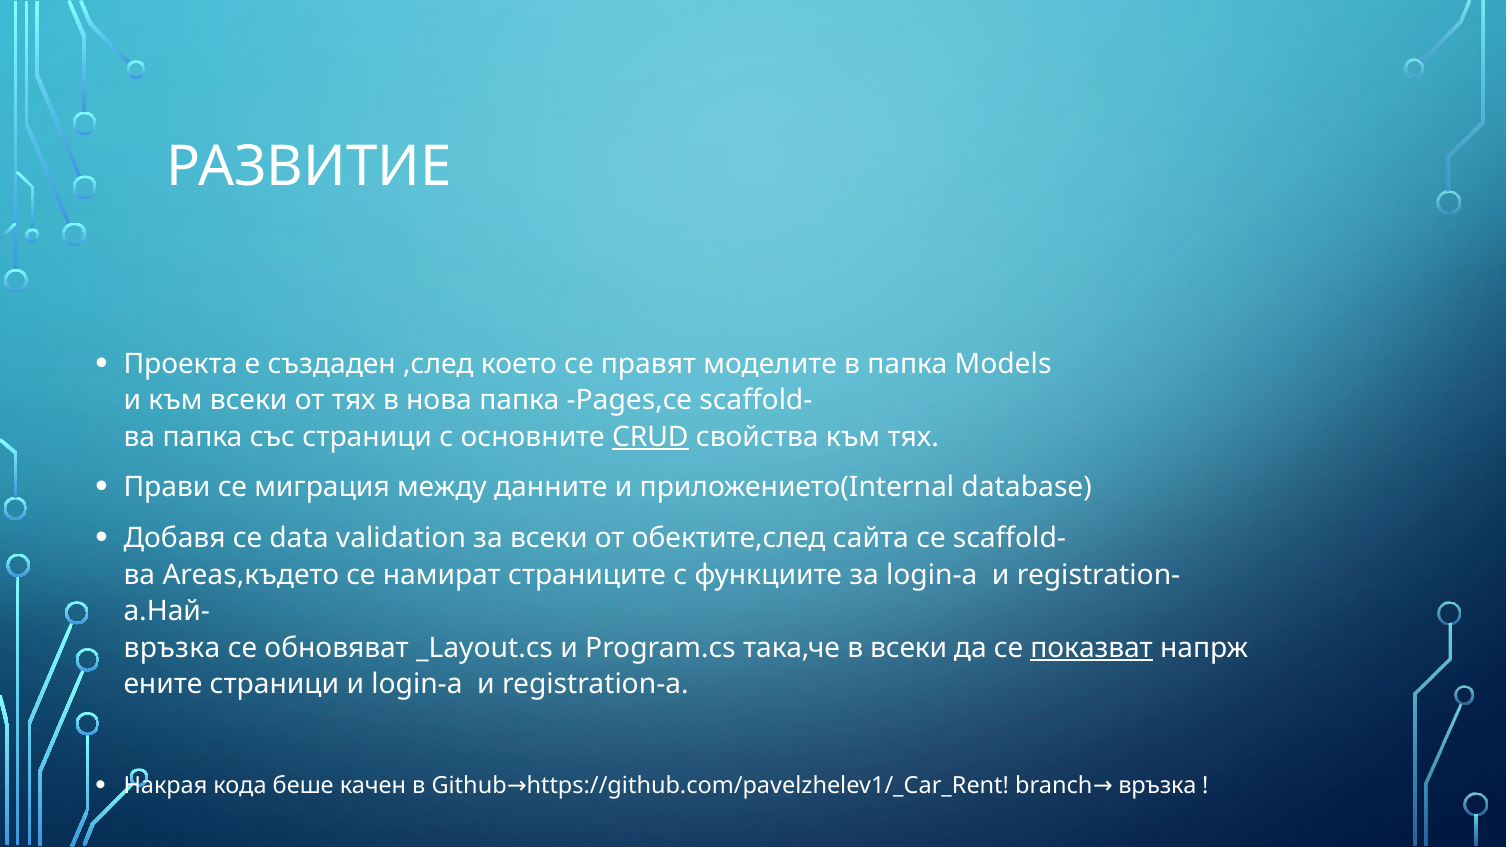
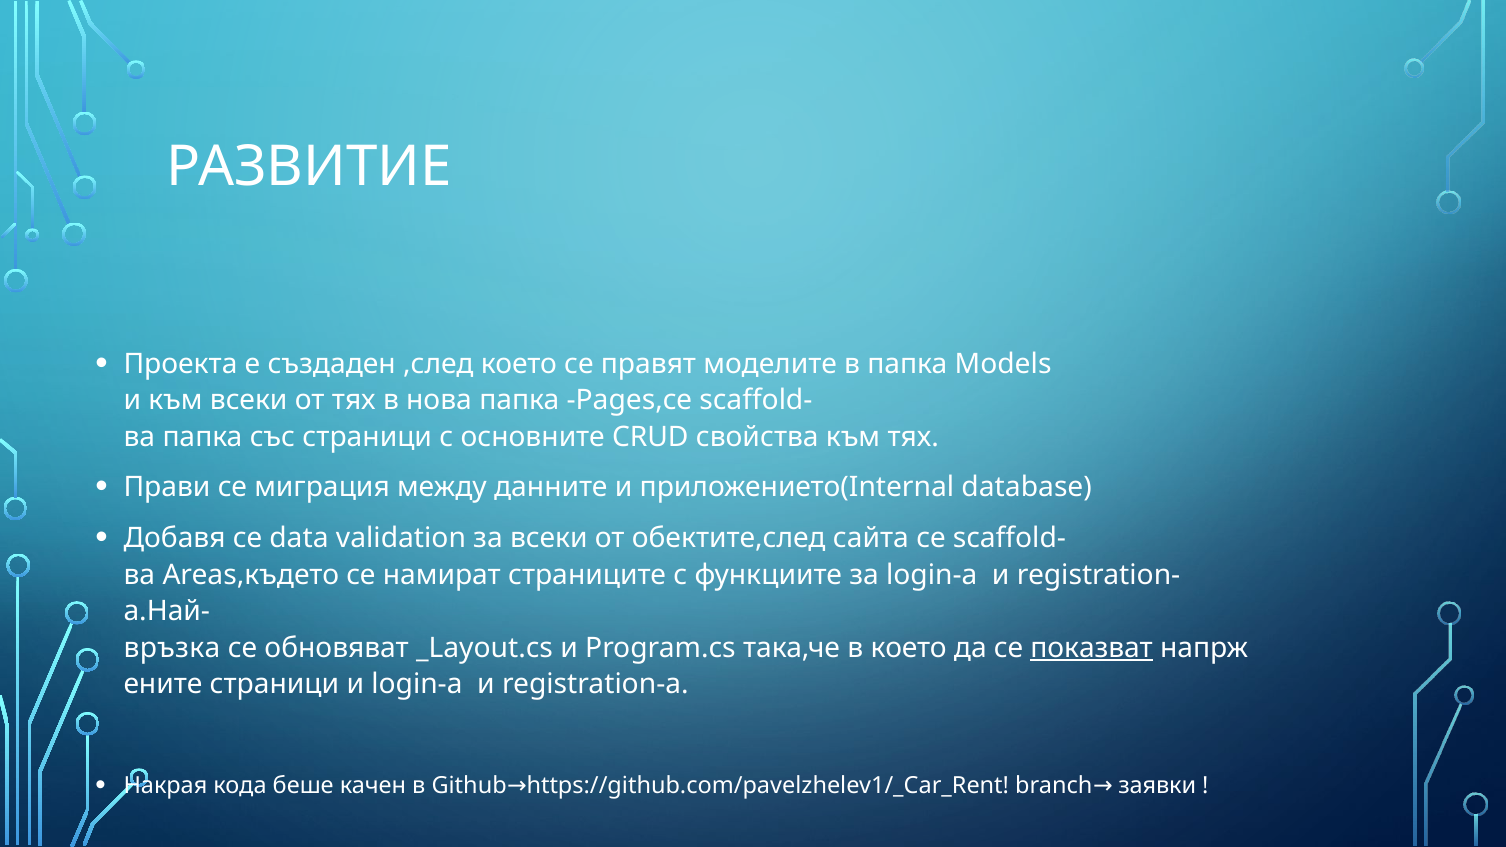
CRUD underline: present -> none
в всеки: всеки -> което
връзка at (1157, 786): връзка -> заявки
